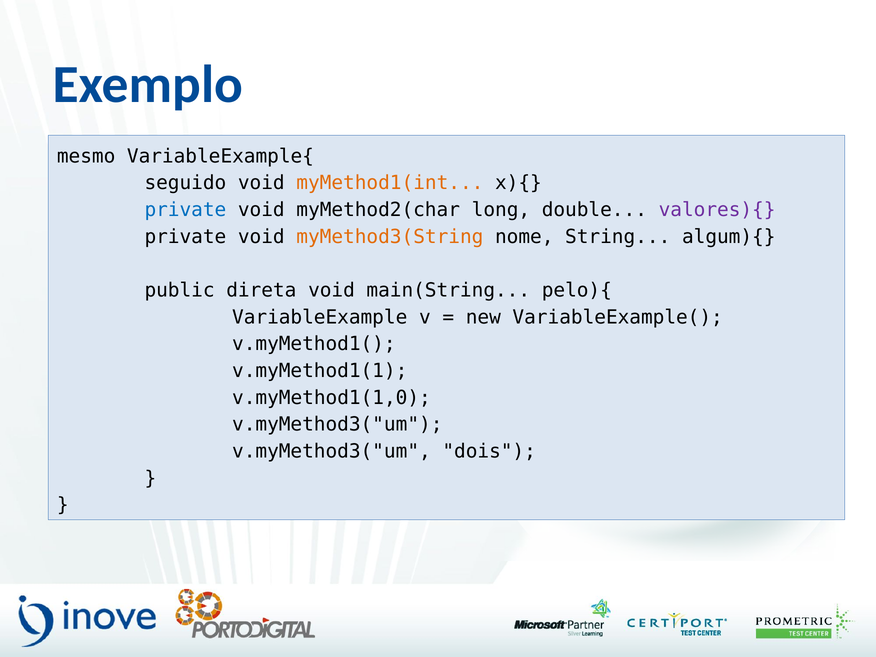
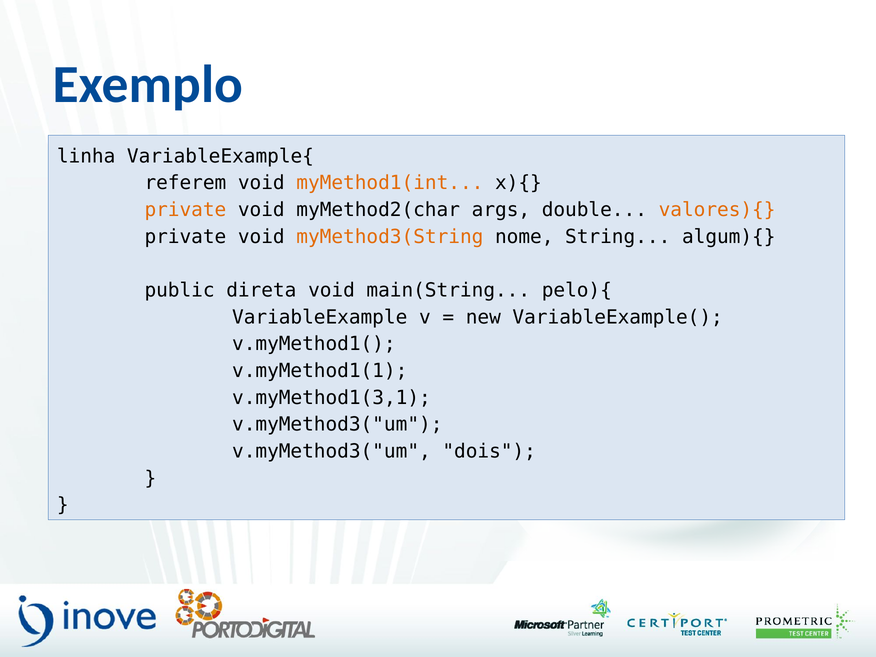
mesmo: mesmo -> linha
seguido: seguido -> referem
private at (185, 210) colour: blue -> orange
long: long -> args
valores){ colour: purple -> orange
v.myMethod1(1,0: v.myMethod1(1,0 -> v.myMethod1(3,1
